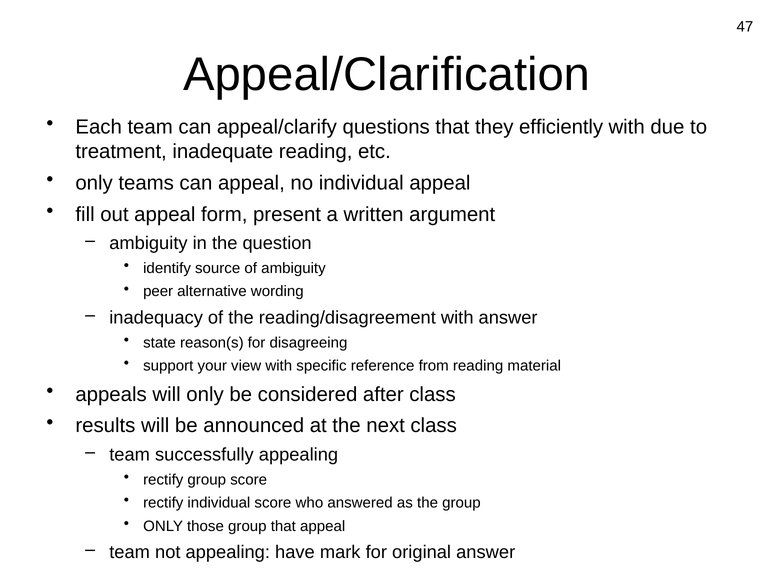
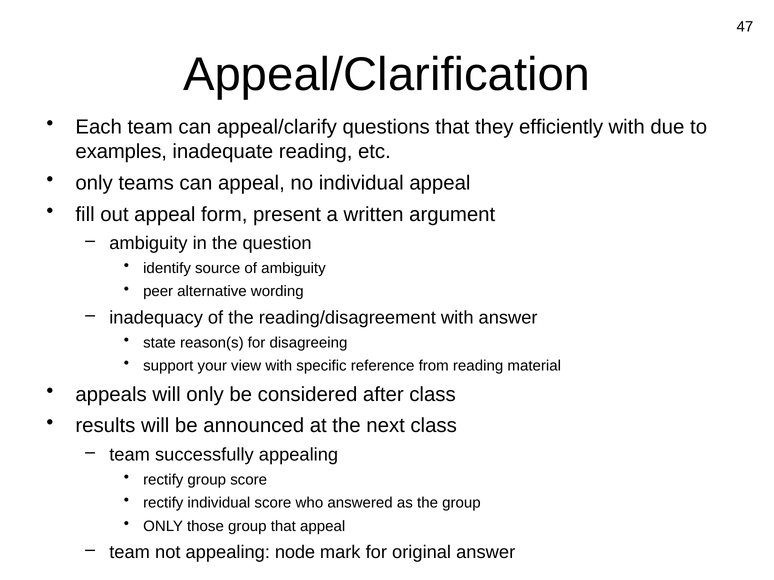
treatment: treatment -> examples
have: have -> node
